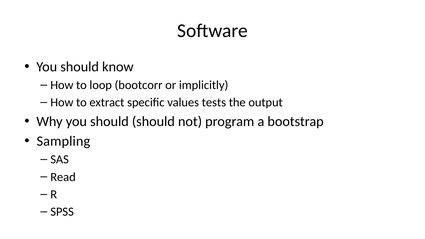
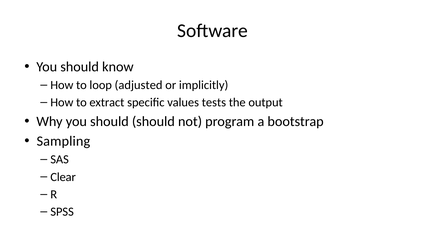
bootcorr: bootcorr -> adjusted
Read: Read -> Clear
